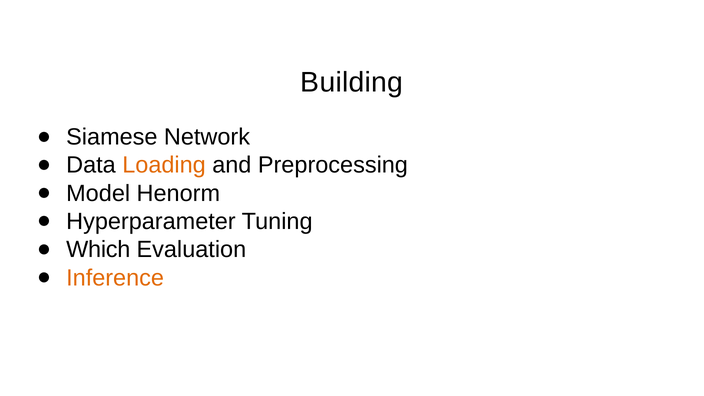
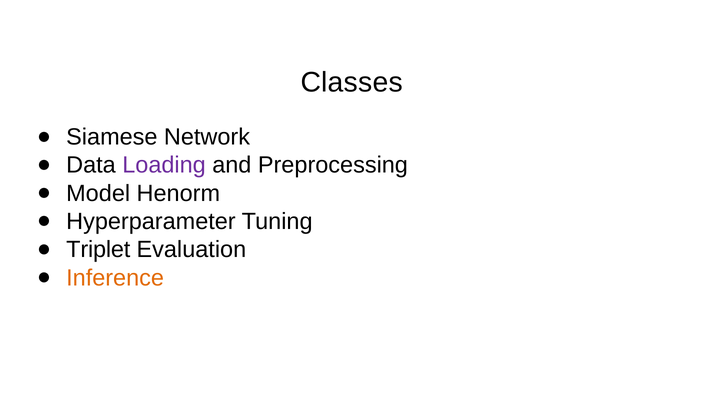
Building: Building -> Classes
Loading colour: orange -> purple
Which: Which -> Triplet
